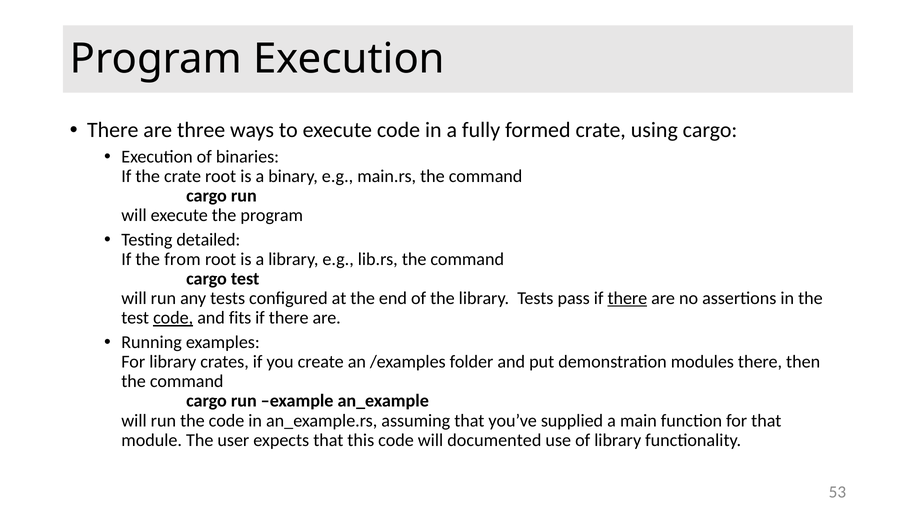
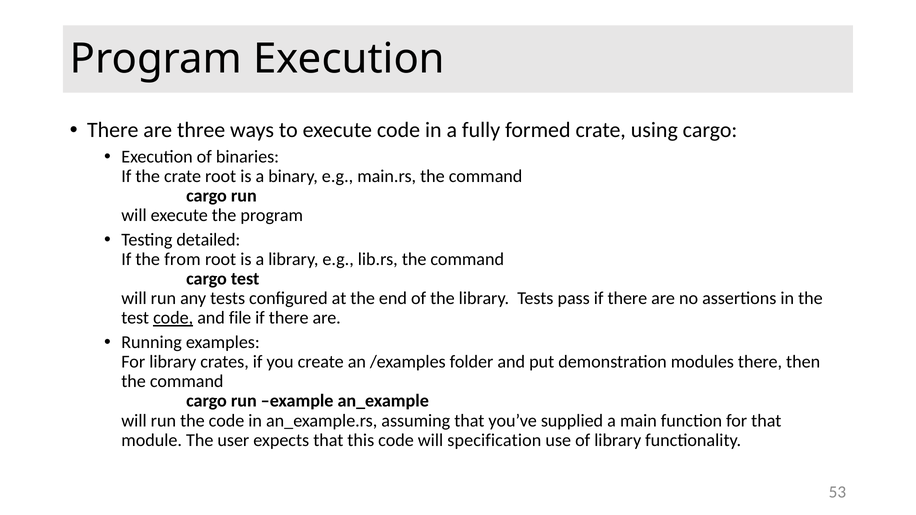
there at (627, 299) underline: present -> none
fits: fits -> file
documented: documented -> specification
